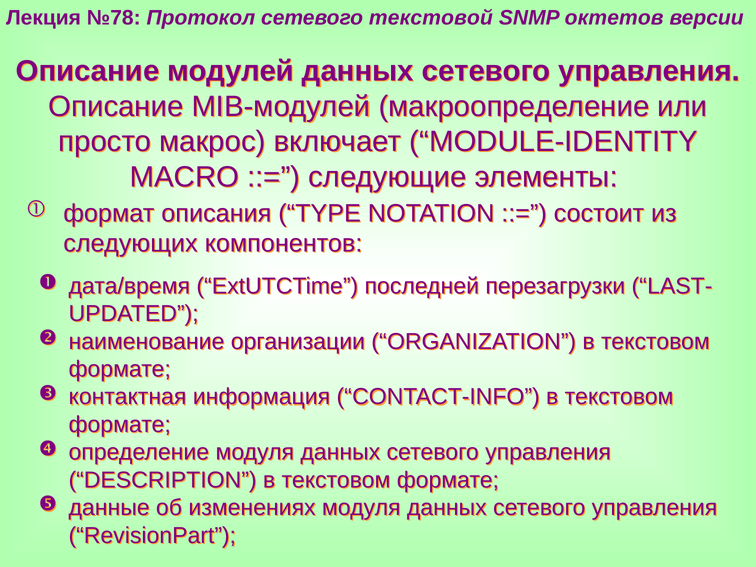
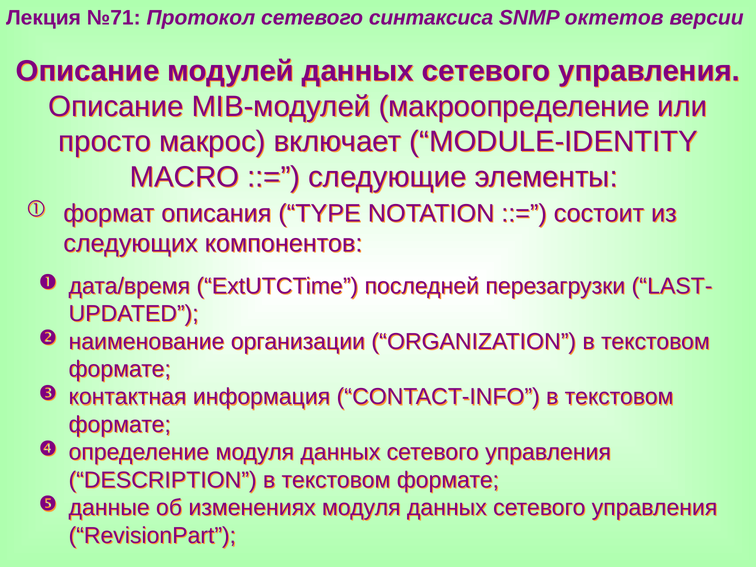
№78: №78 -> №71
текстовой: текстовой -> синтаксиса
